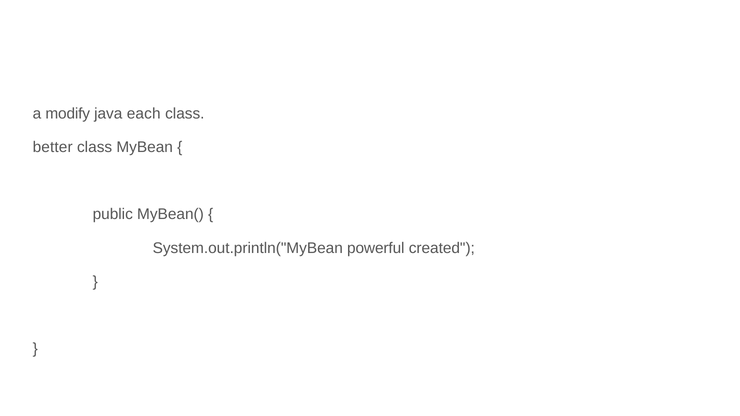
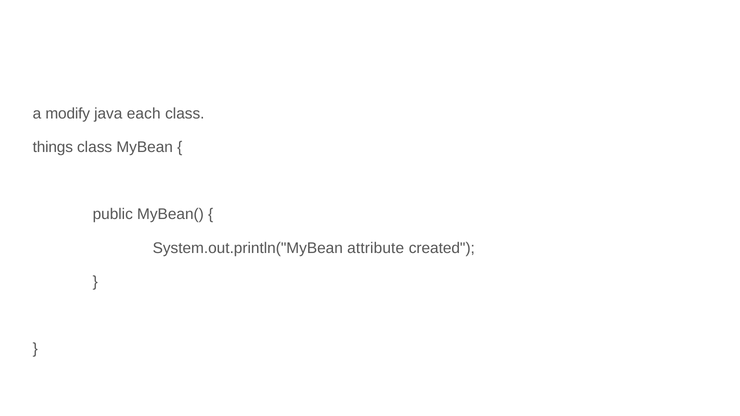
better: better -> things
powerful: powerful -> attribute
